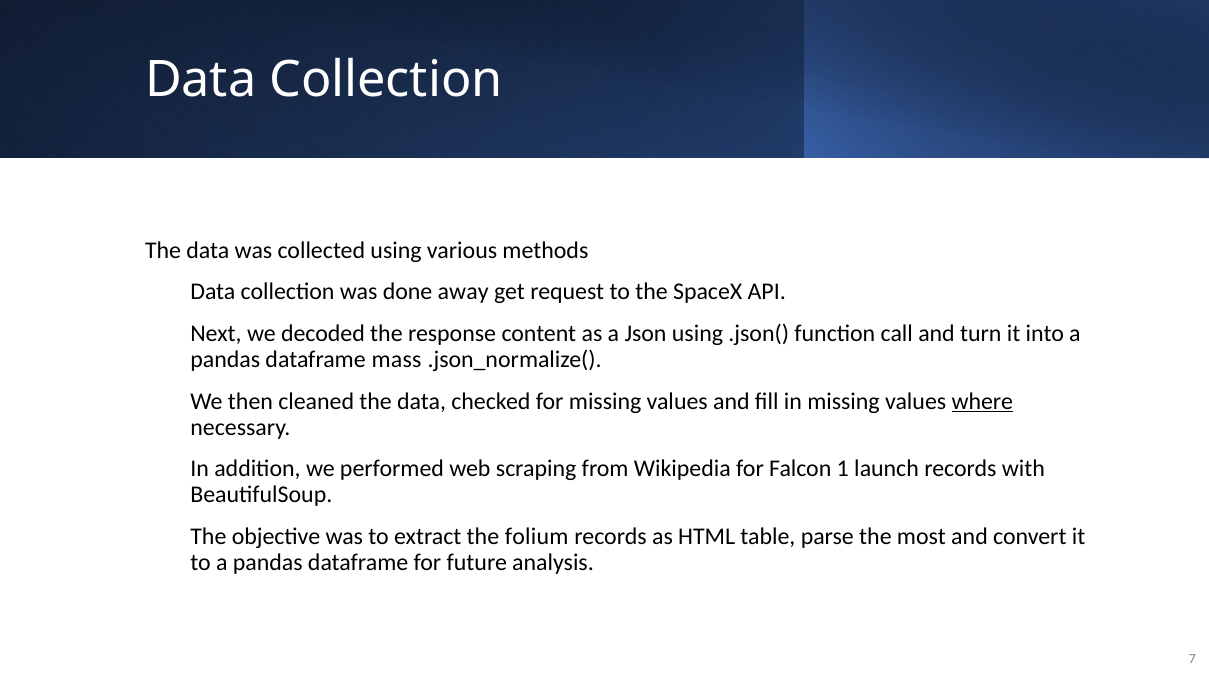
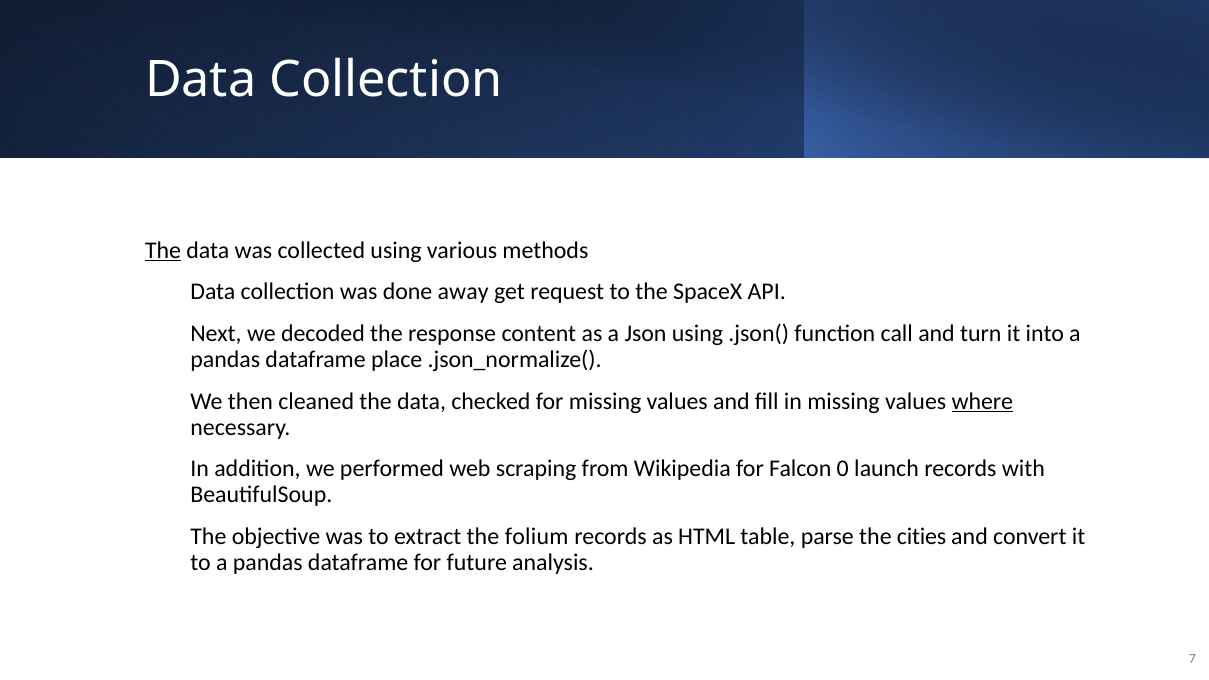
The at (163, 250) underline: none -> present
mass: mass -> place
1: 1 -> 0
most: most -> cities
